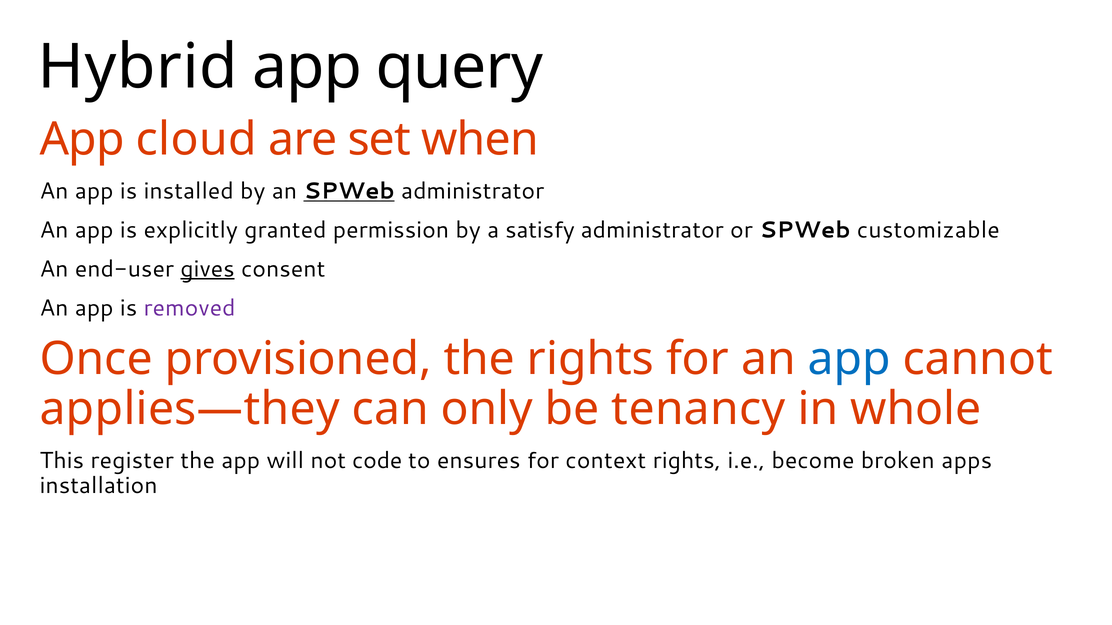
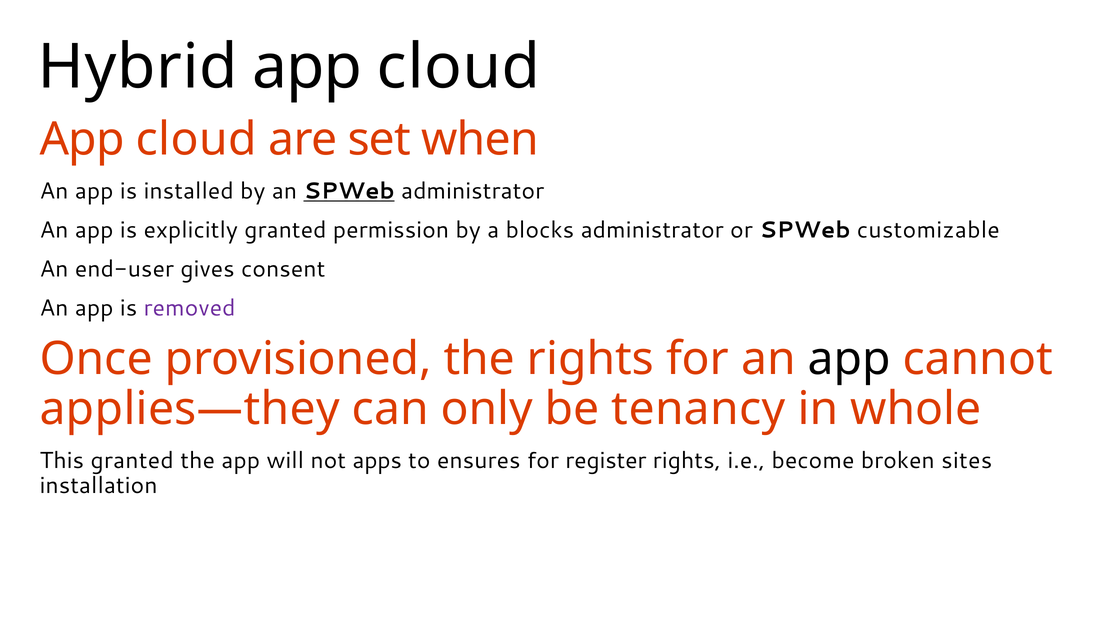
query at (459, 67): query -> cloud
satisfy: satisfy -> blocks
gives underline: present -> none
app at (849, 359) colour: blue -> black
This register: register -> granted
code: code -> apps
context: context -> register
apps: apps -> sites
